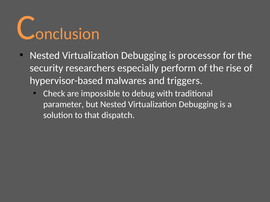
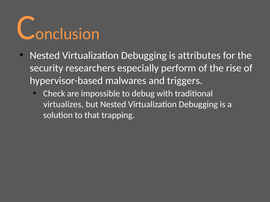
processor: processor -> attributes
parameter: parameter -> virtualizes
dispatch: dispatch -> trapping
